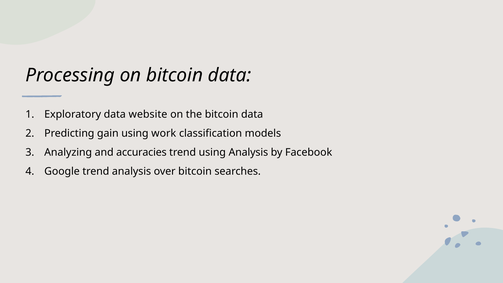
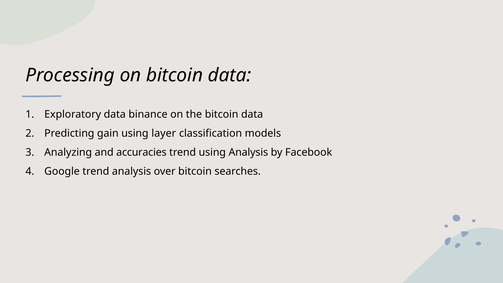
website: website -> binance
work: work -> layer
